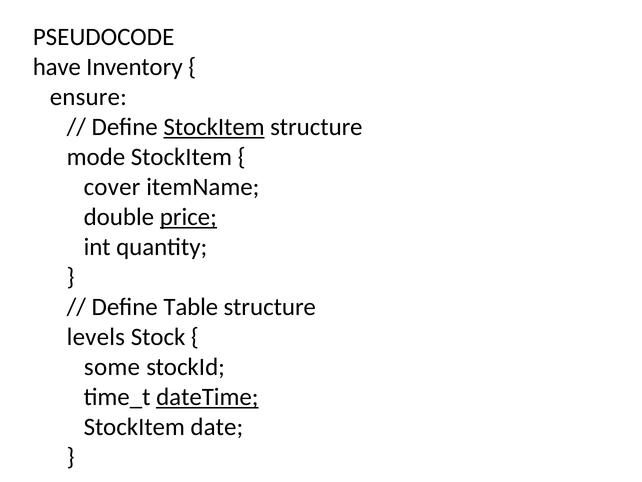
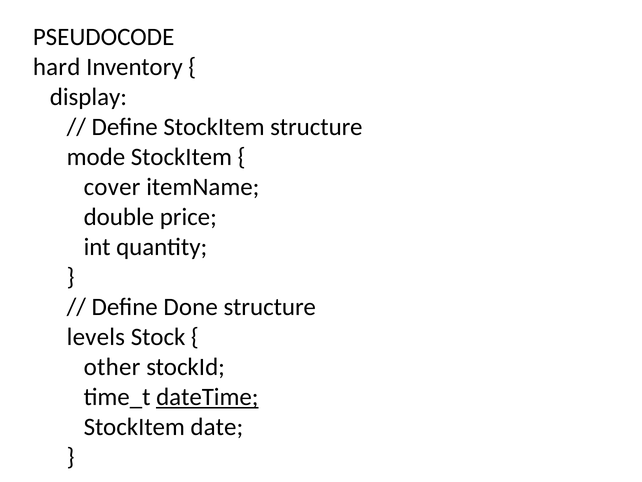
have: have -> hard
ensure: ensure -> display
StockItem at (214, 127) underline: present -> none
price underline: present -> none
Table: Table -> Done
some: some -> other
